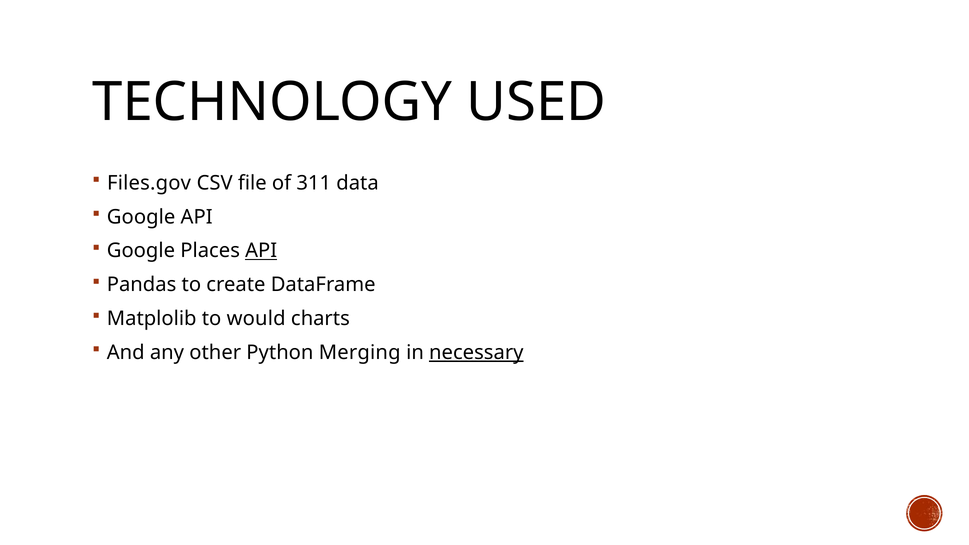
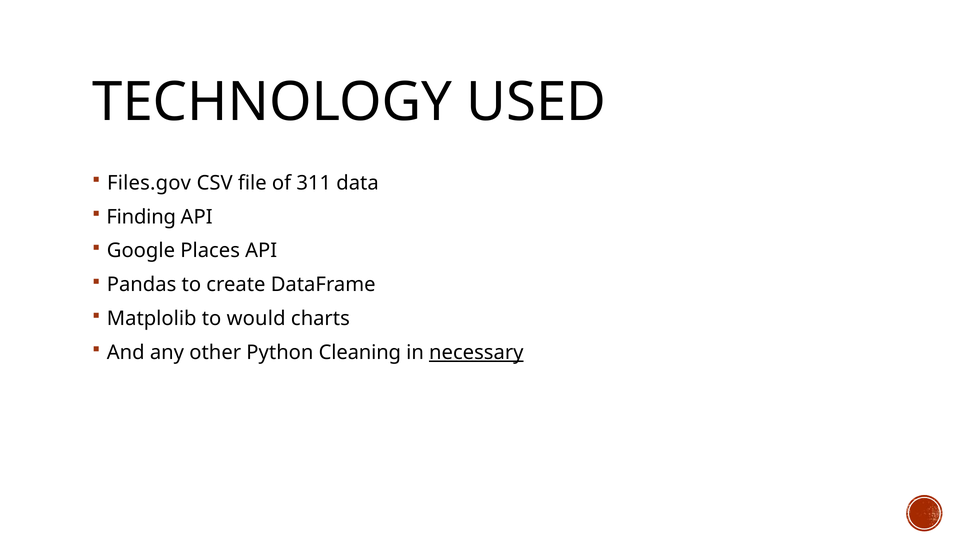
Google at (141, 217): Google -> Finding
API at (261, 251) underline: present -> none
Merging: Merging -> Cleaning
